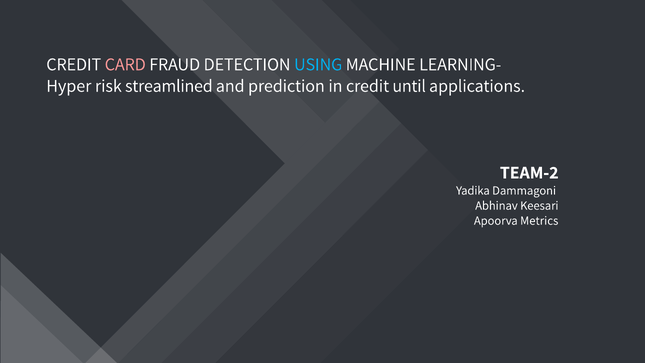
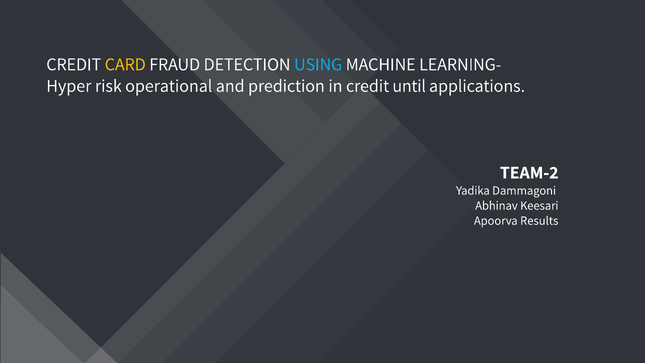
CARD colour: pink -> yellow
streamlined: streamlined -> operational
Metrics: Metrics -> Results
